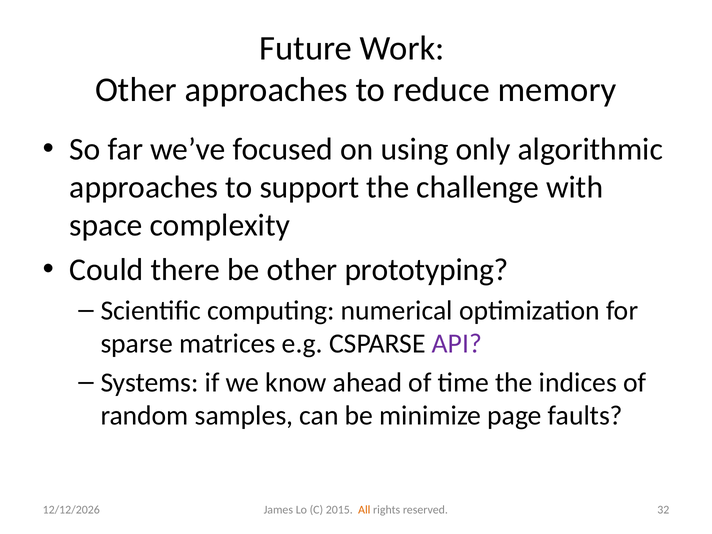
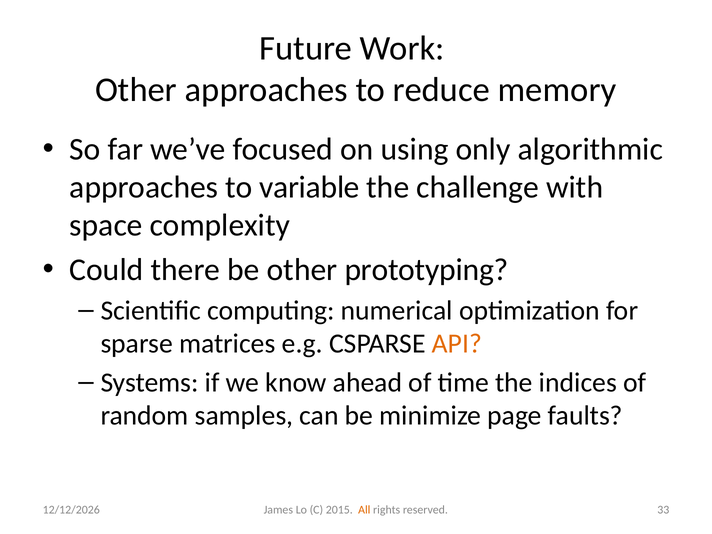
support: support -> variable
API colour: purple -> orange
32: 32 -> 33
